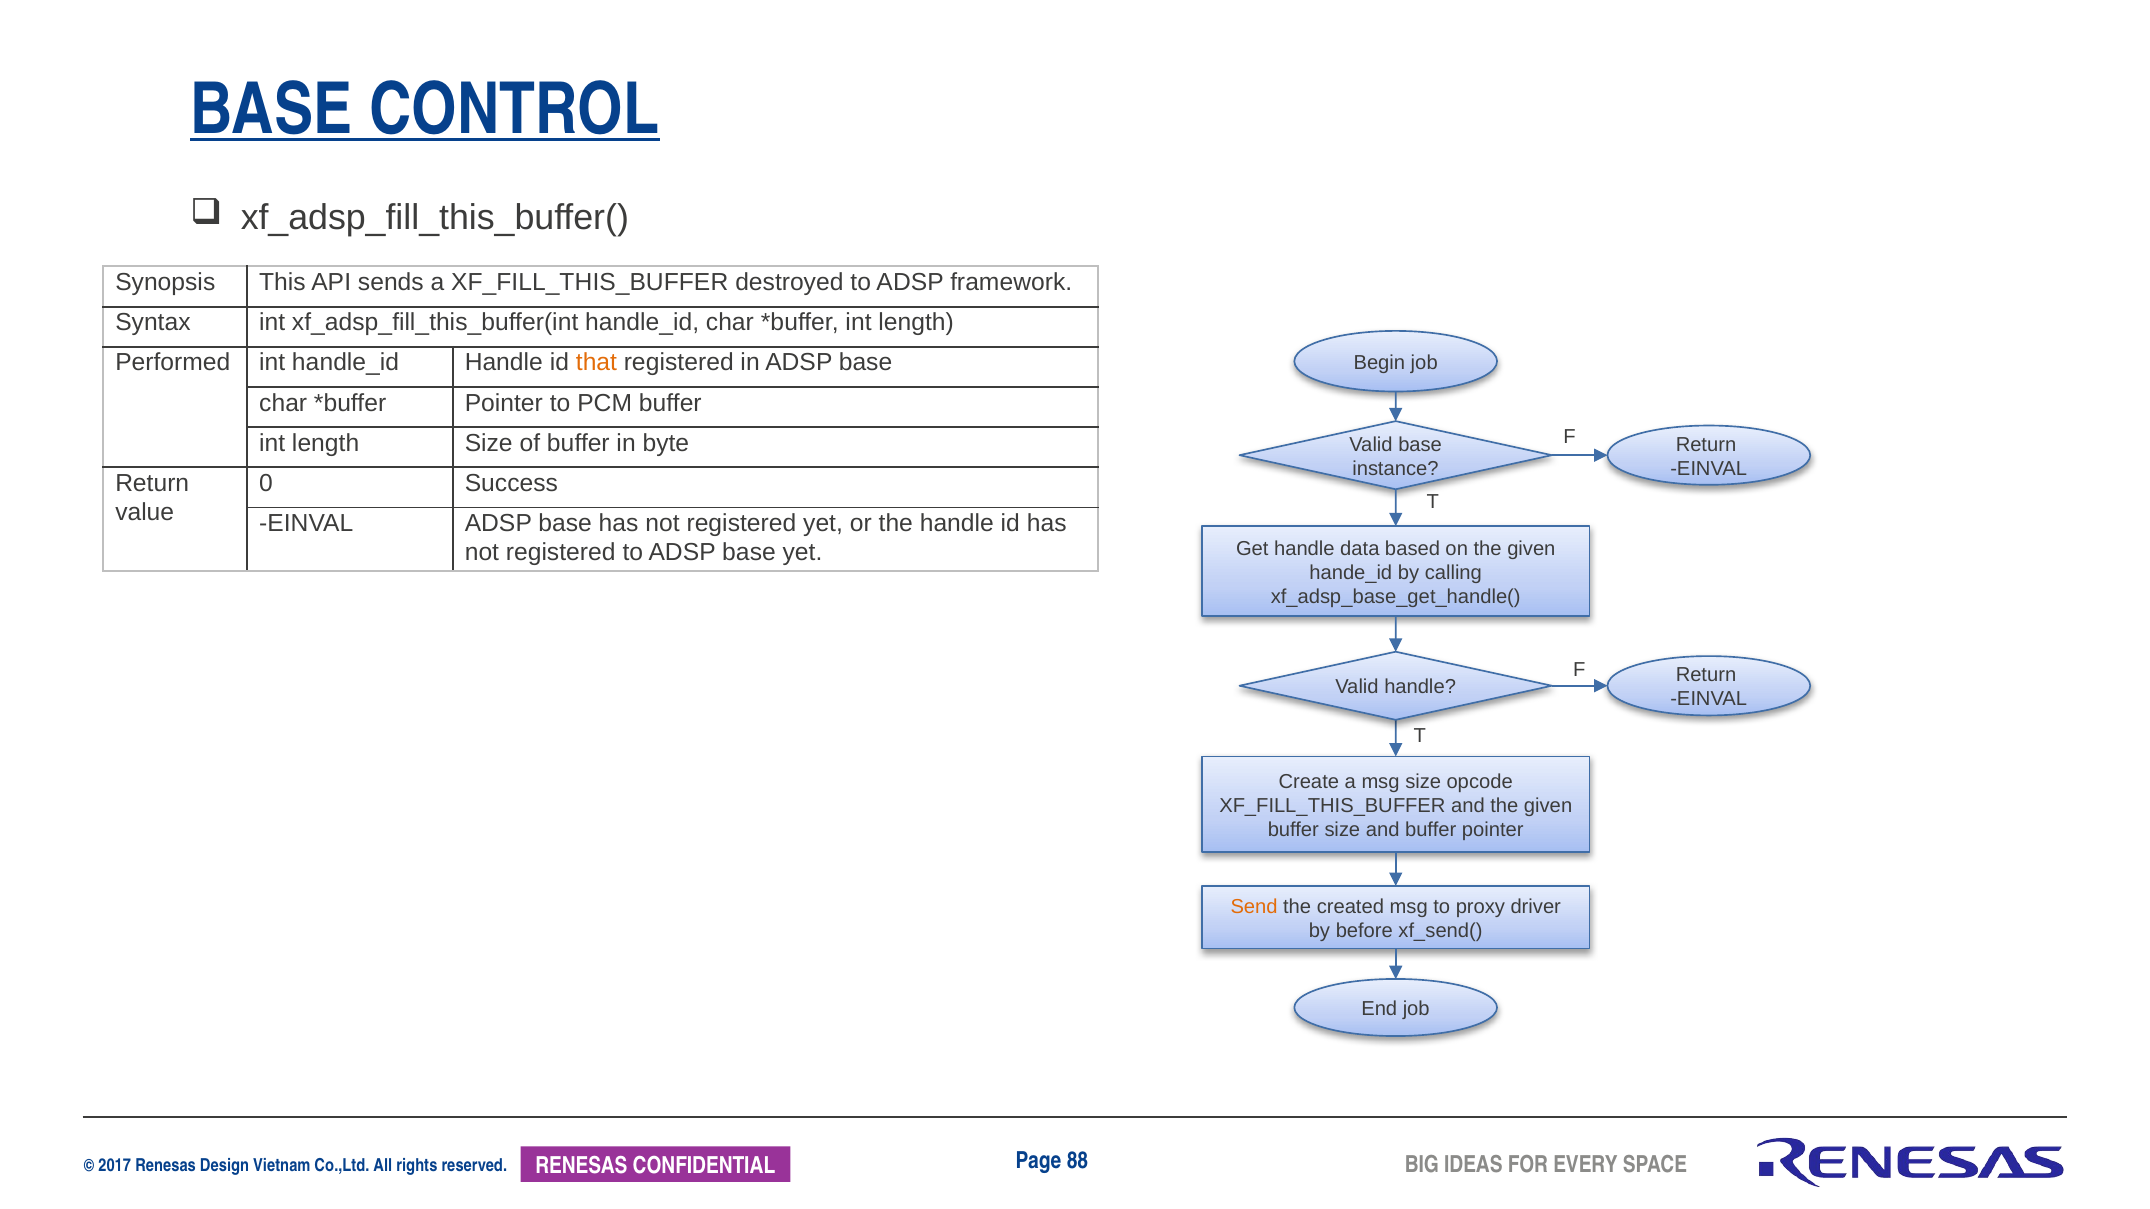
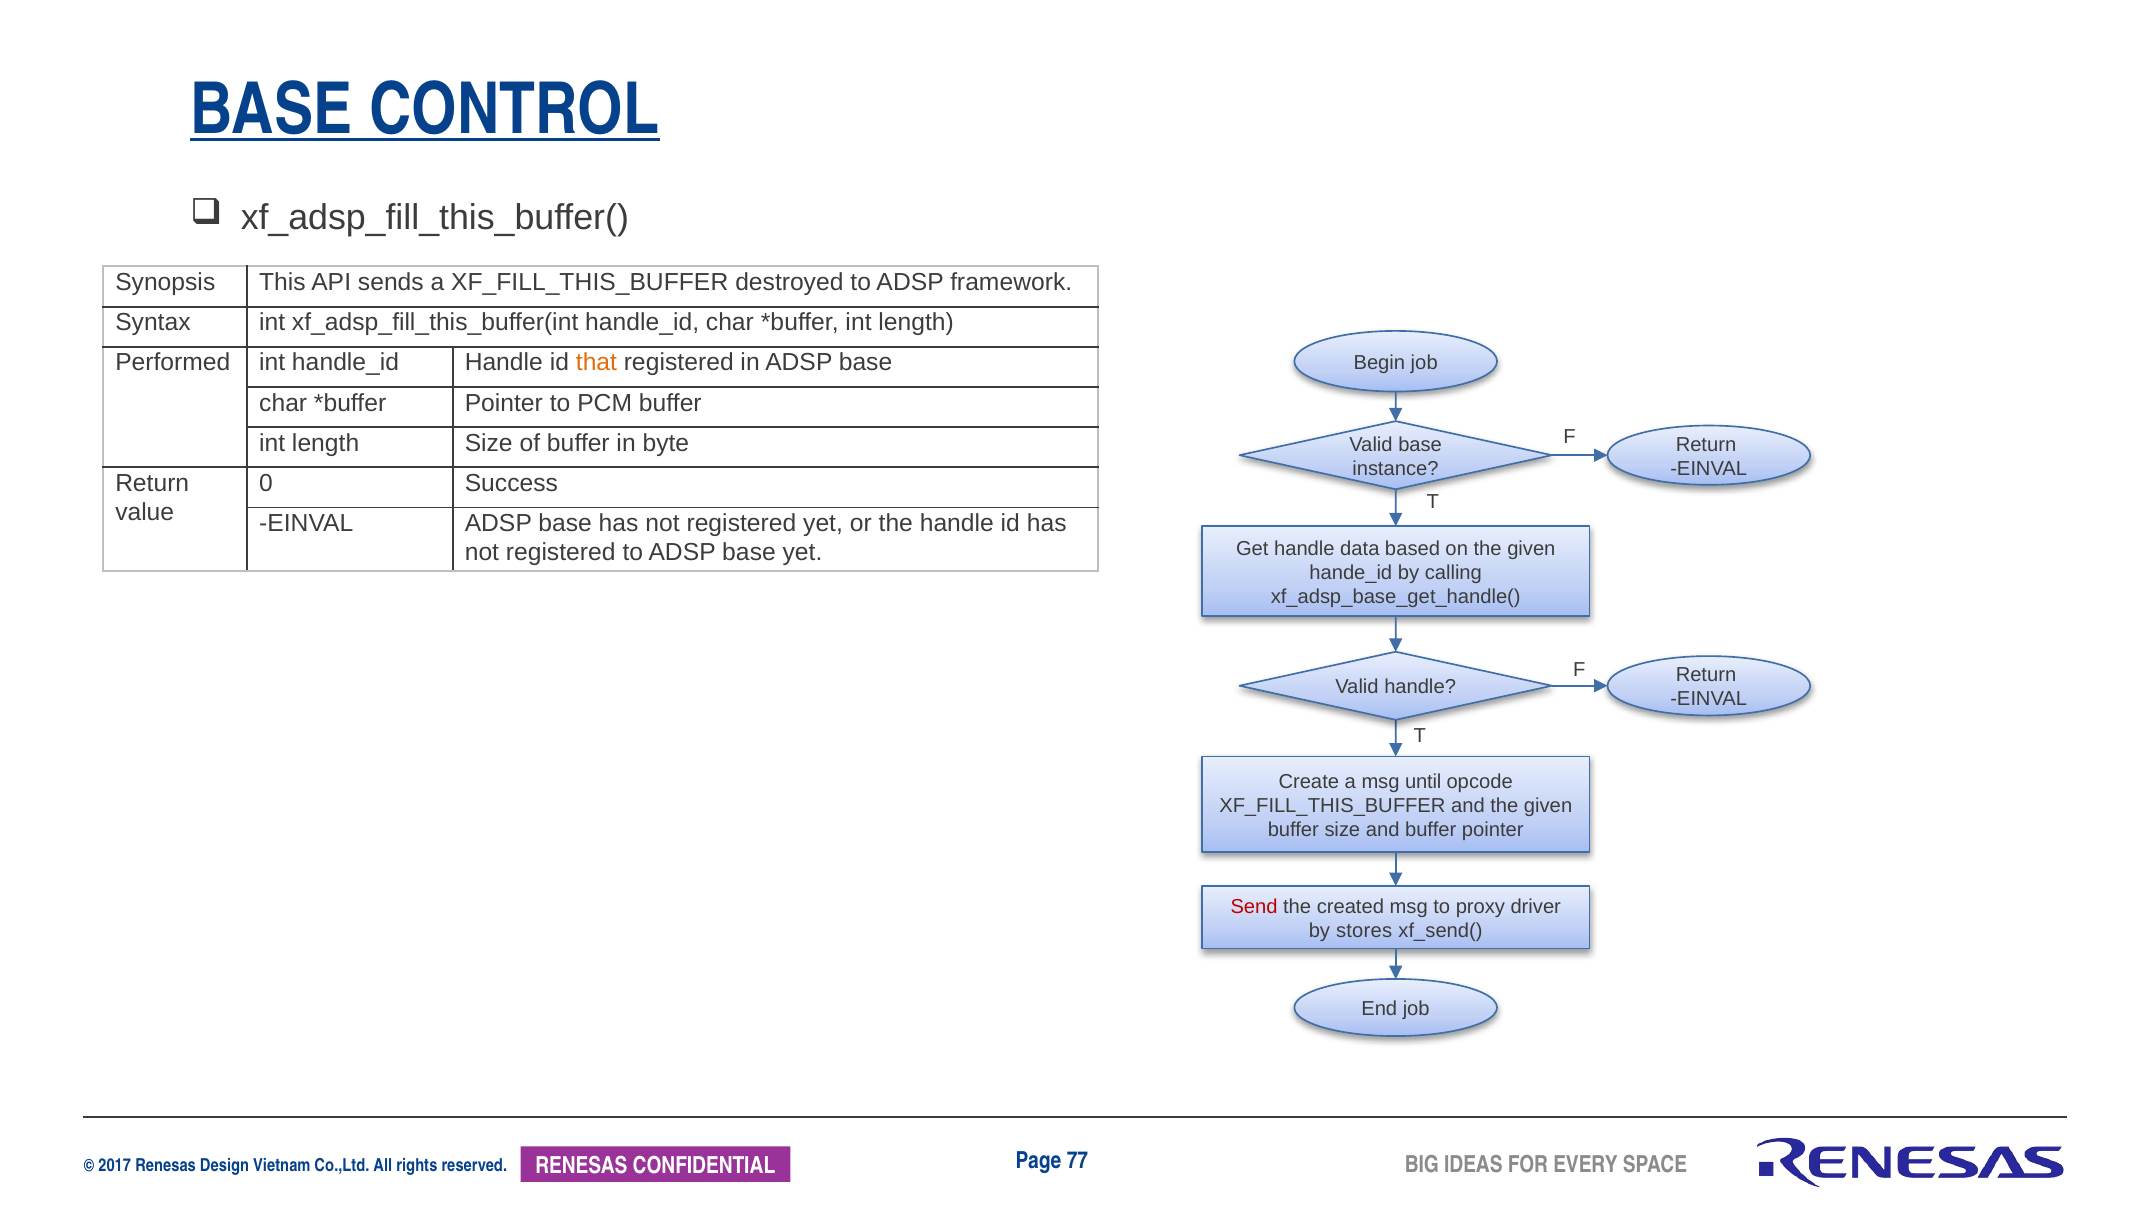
msg size: size -> until
Send colour: orange -> red
before: before -> stores
88: 88 -> 77
